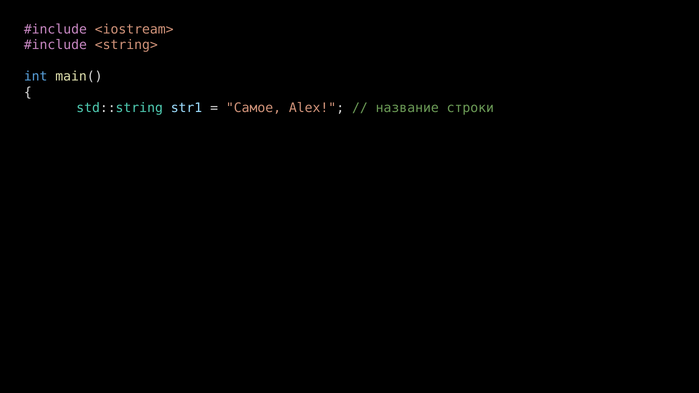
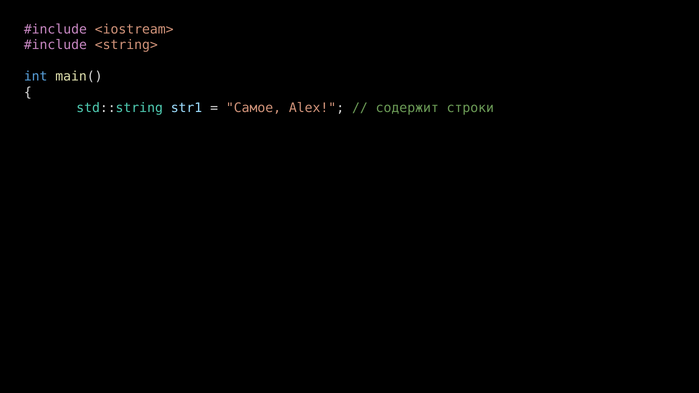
название: название -> содержит
